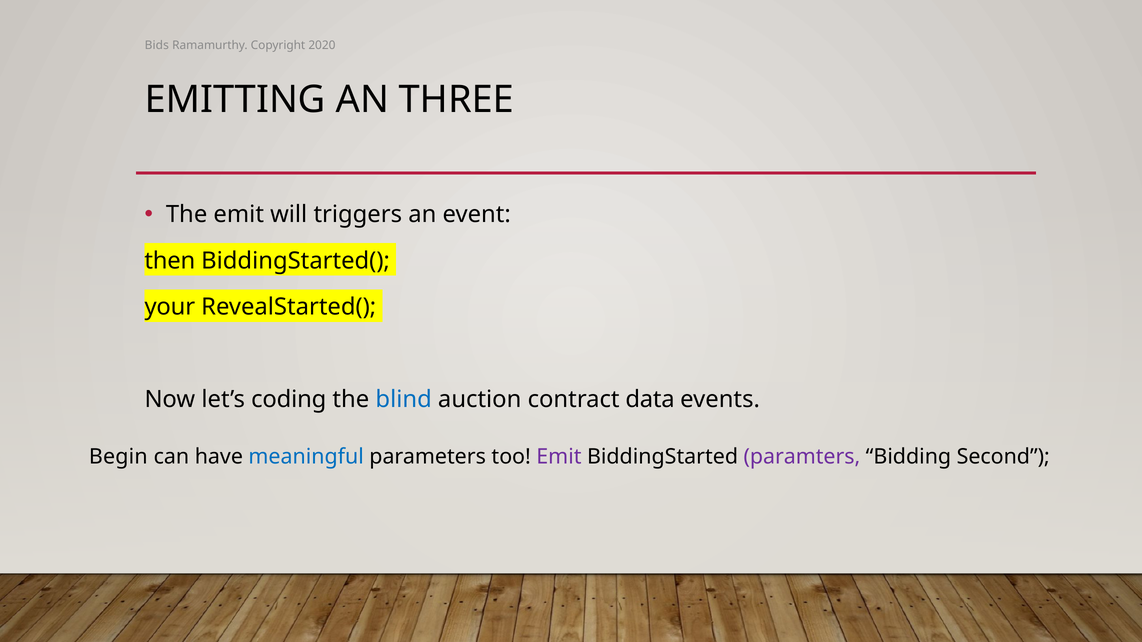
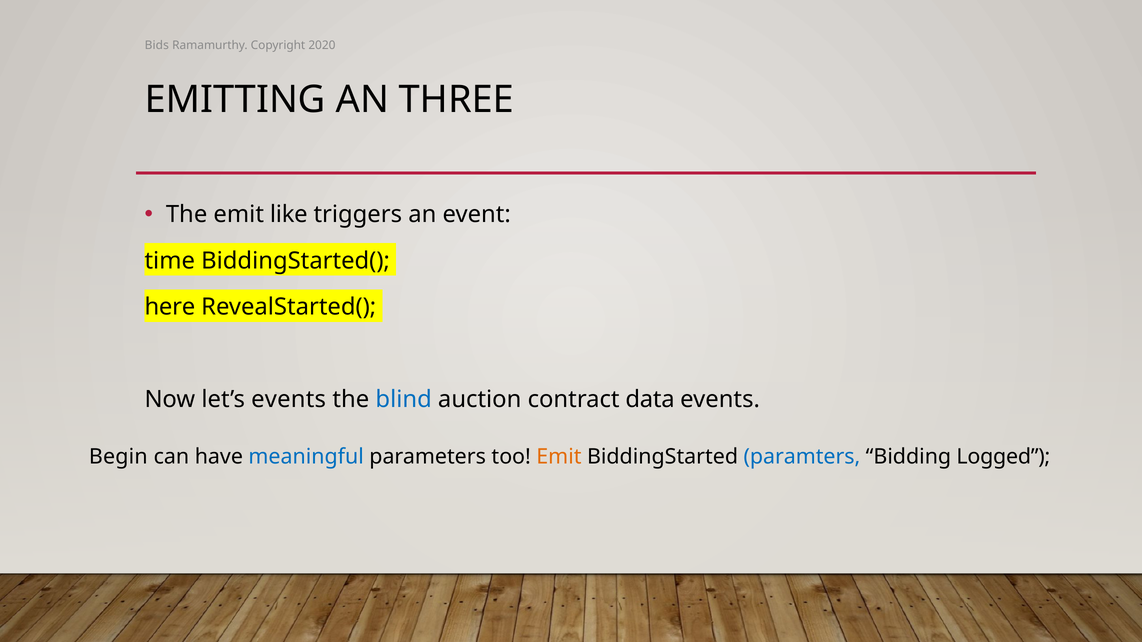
will: will -> like
then: then -> time
your: your -> here
let’s coding: coding -> events
Emit at (559, 457) colour: purple -> orange
paramters colour: purple -> blue
Second: Second -> Logged
